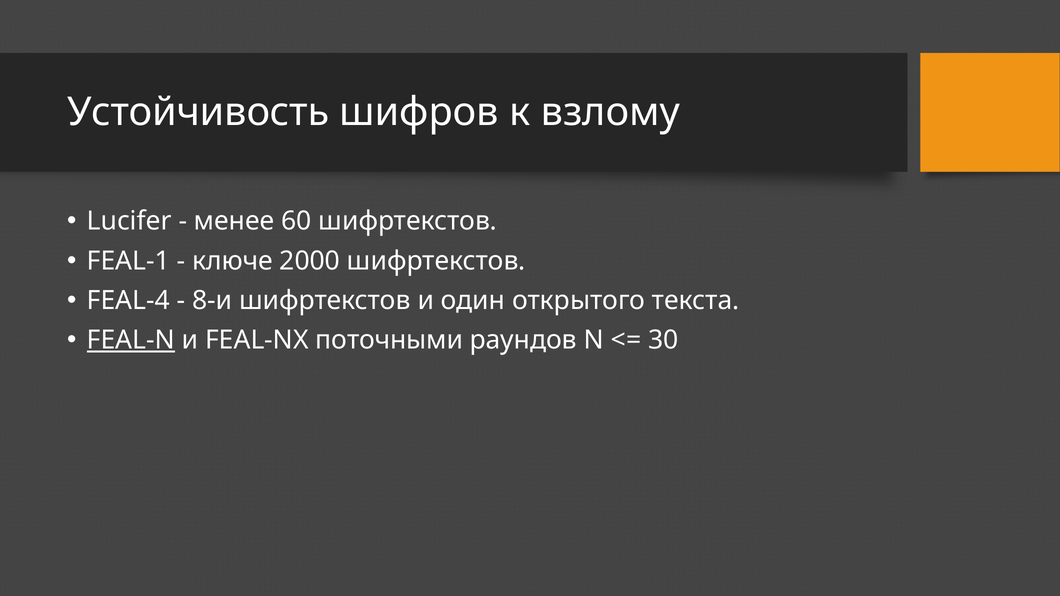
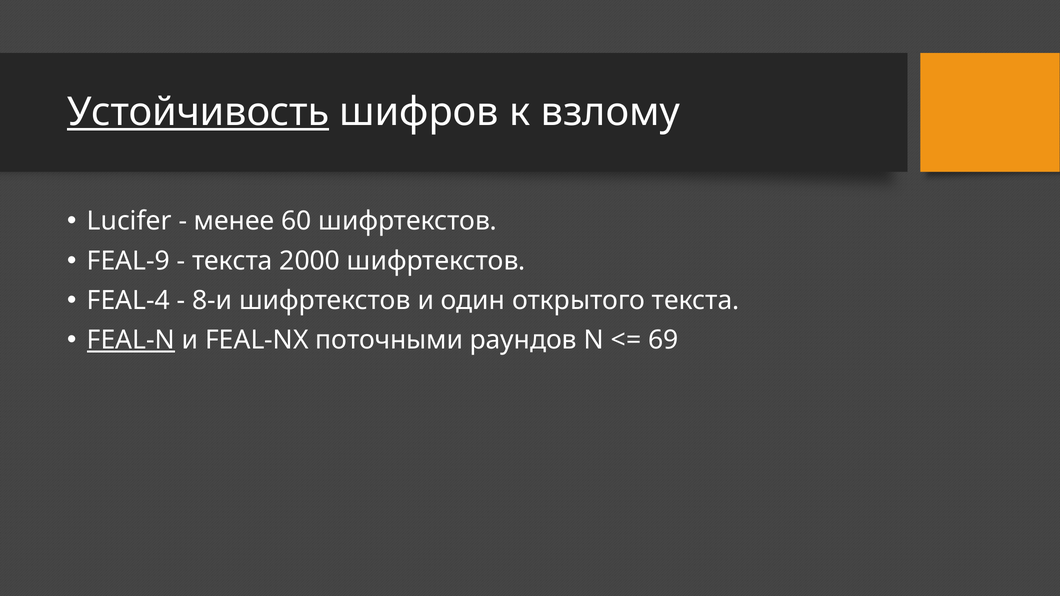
Устойчивость underline: none -> present
FEAL-1: FEAL-1 -> FEAL-9
ключе at (232, 261): ключе -> текста
30: 30 -> 69
